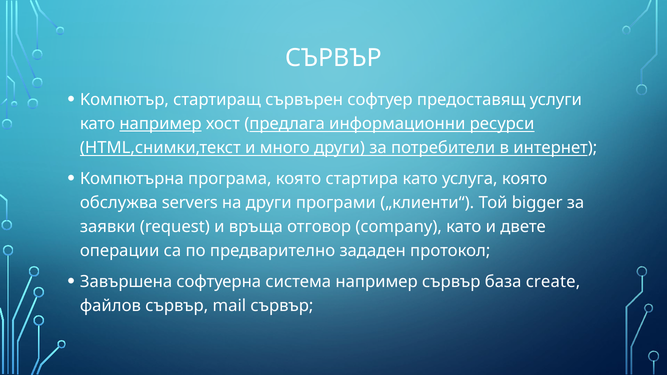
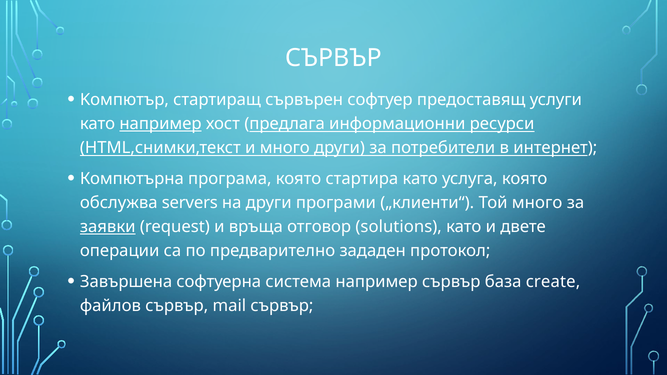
Той bigger: bigger -> много
заявки underline: none -> present
company: company -> solutions
